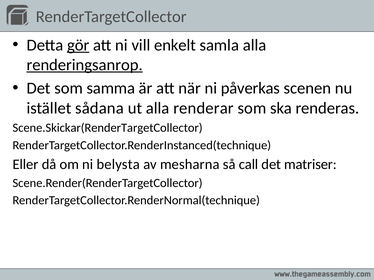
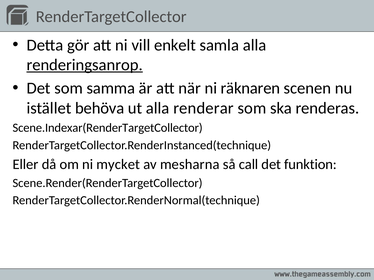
gör underline: present -> none
påverkas: påverkas -> räknaren
sådana: sådana -> behöva
Scene.Skickar(RenderTargetCollector: Scene.Skickar(RenderTargetCollector -> Scene.Indexar(RenderTargetCollector
belysta: belysta -> mycket
matriser: matriser -> funktion
